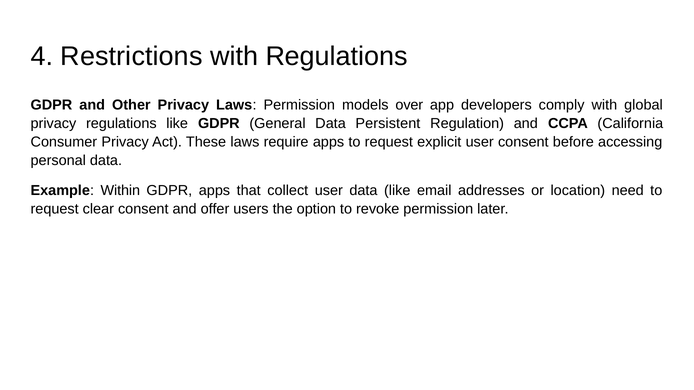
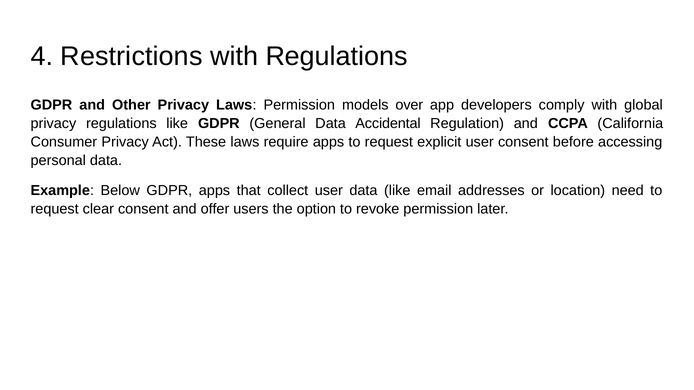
Persistent: Persistent -> Accidental
Within: Within -> Below
